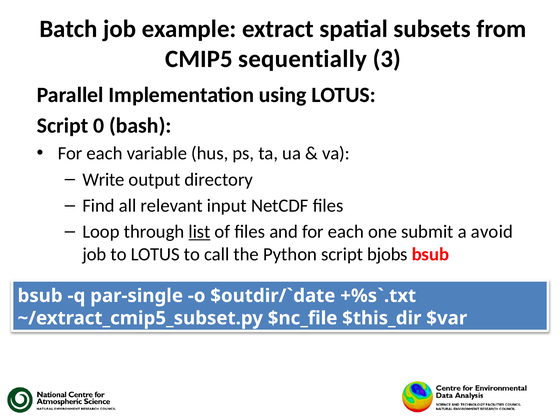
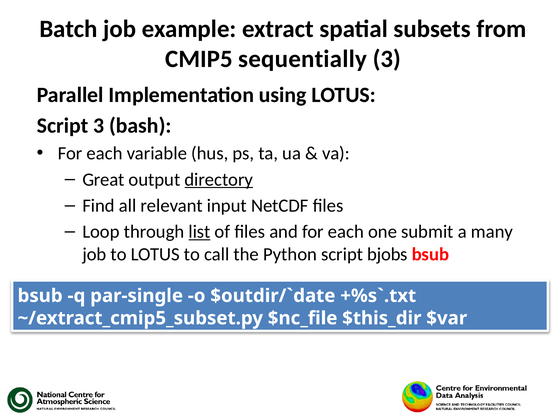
Script 0: 0 -> 3
Write: Write -> Great
directory underline: none -> present
avoid: avoid -> many
